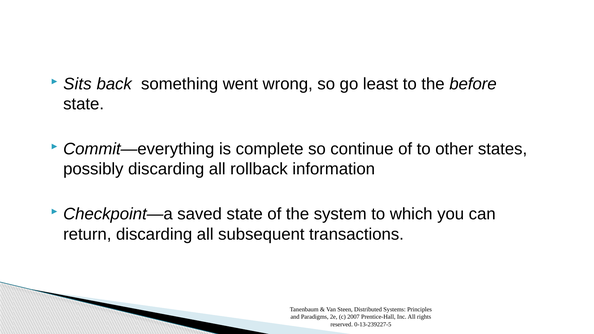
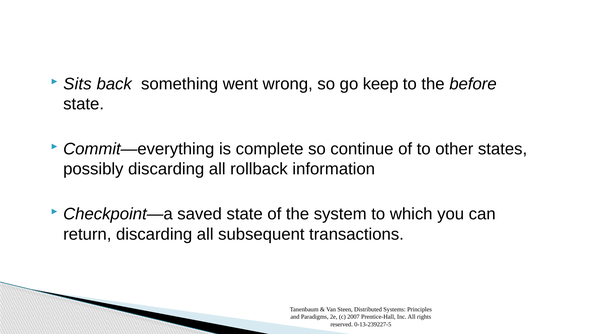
least: least -> keep
